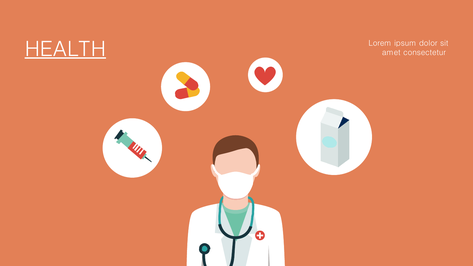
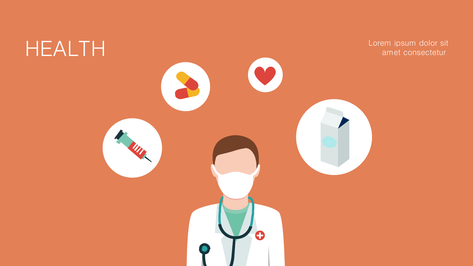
HEALTH underline: present -> none
